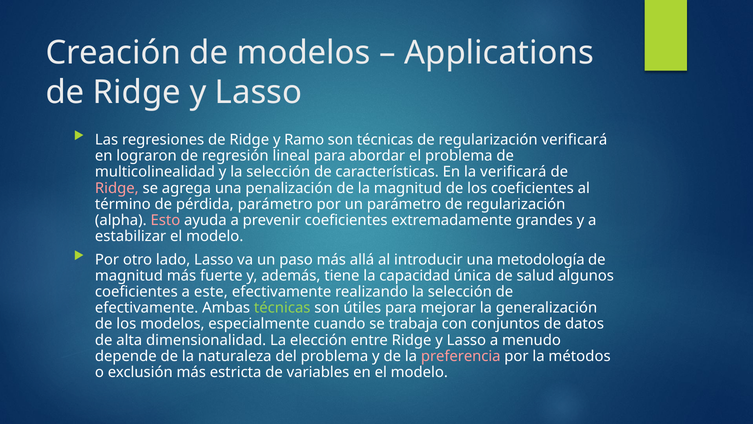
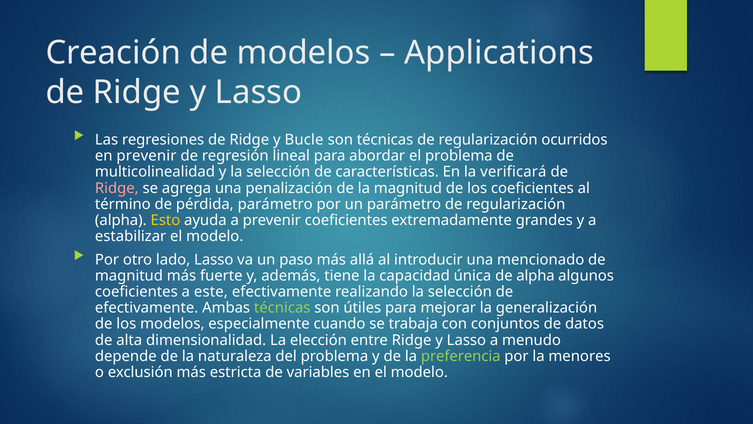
Ramo: Ramo -> Bucle
regularización verificará: verificará -> ocurridos
en lograron: lograron -> prevenir
Esto colour: pink -> yellow
metodología: metodología -> mencionado
de salud: salud -> alpha
preferencia colour: pink -> light green
métodos: métodos -> menores
